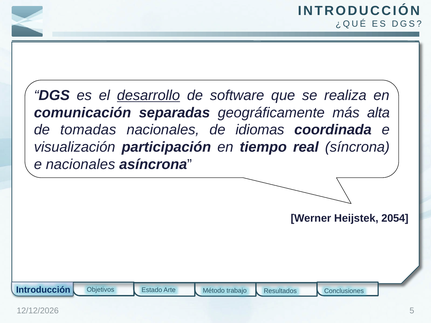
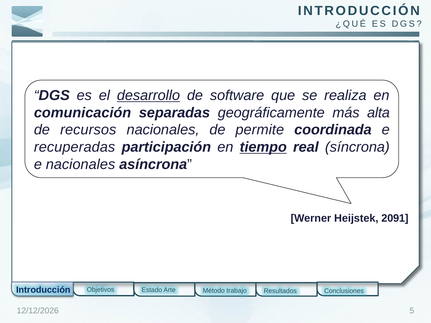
tomadas: tomadas -> recursos
idiomas: idiomas -> permite
visualización: visualización -> recuperadas
tiempo underline: none -> present
2054: 2054 -> 2091
